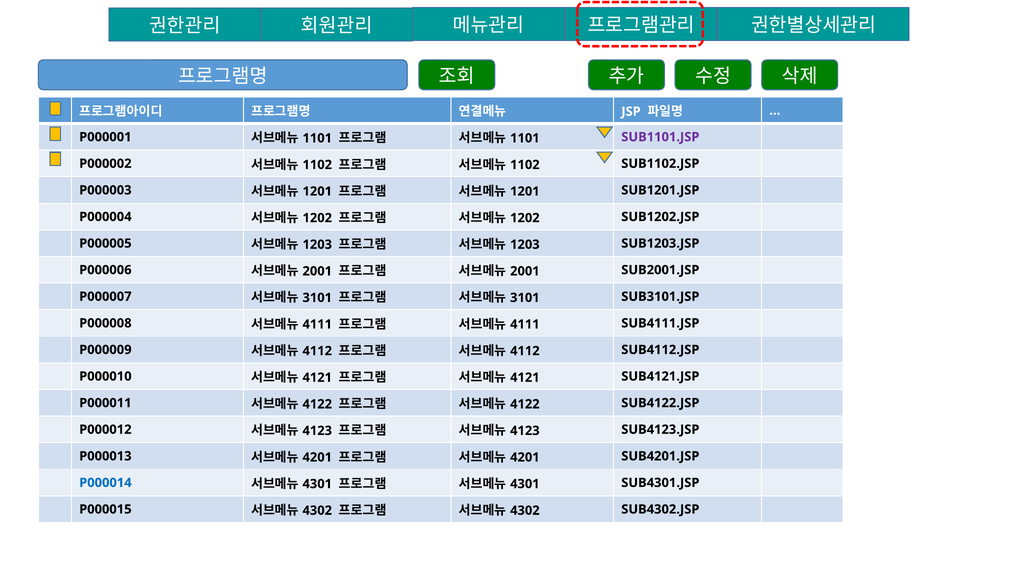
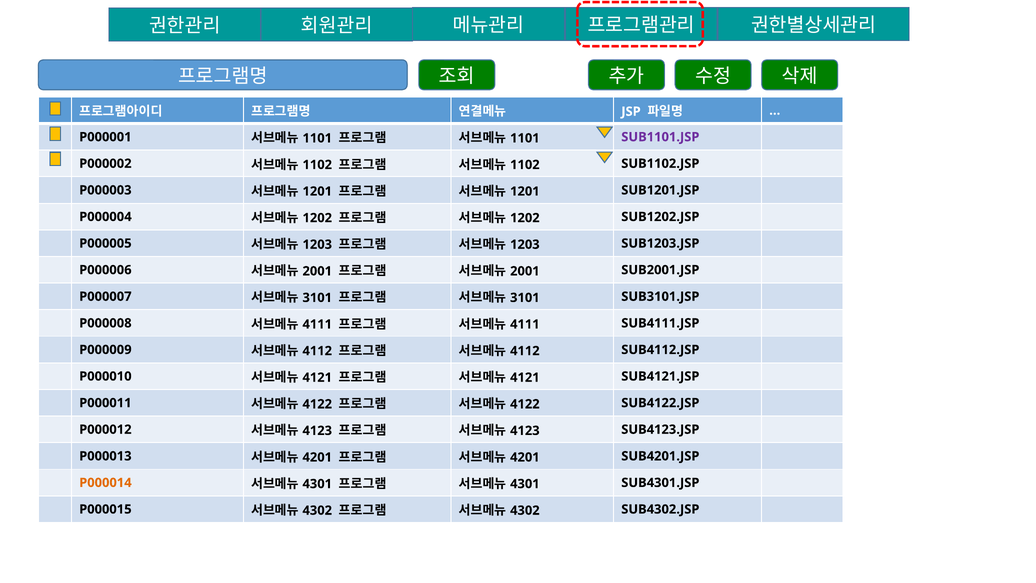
P000014 colour: blue -> orange
